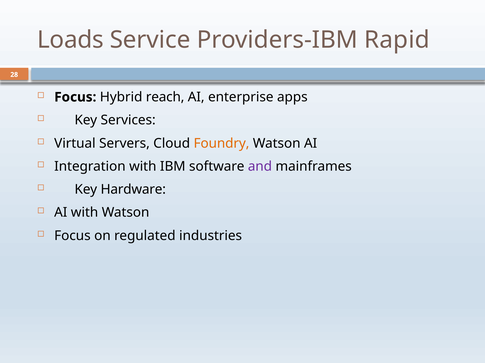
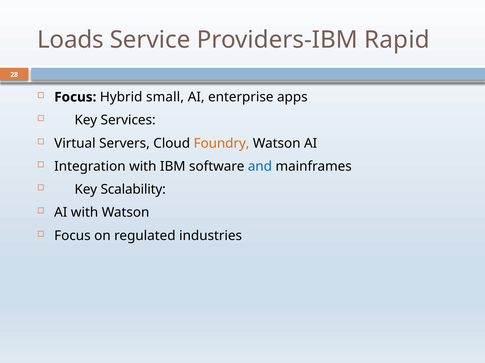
reach: reach -> small
and colour: purple -> blue
Hardware: Hardware -> Scalability
